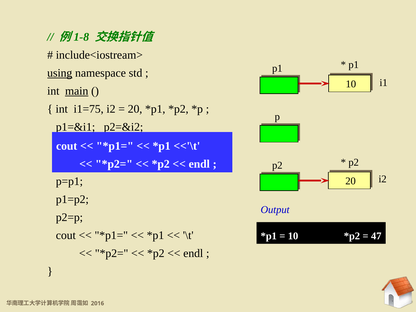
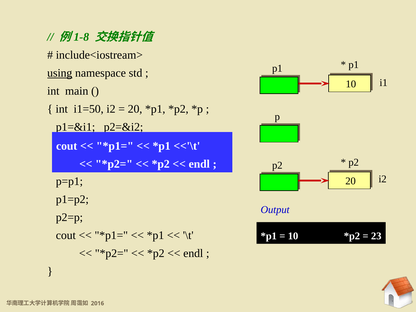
main underline: present -> none
i1=75: i1=75 -> i1=50
47: 47 -> 23
